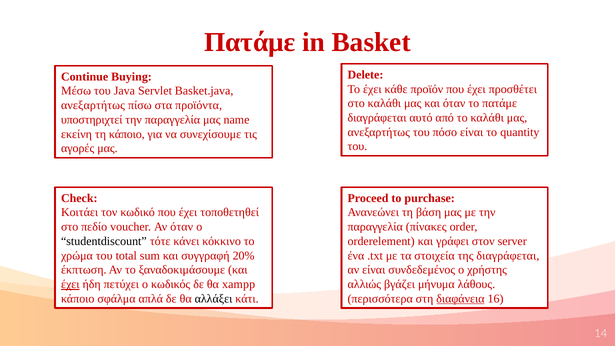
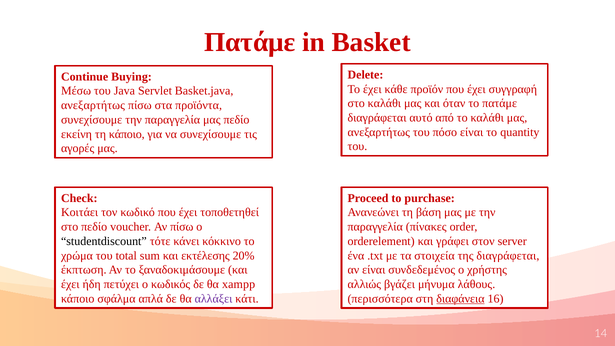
προσθέτει: προσθέτει -> συγγραφή
υποστηριχτεί at (92, 120): υποστηριχτεί -> συνεχίσουμε
μας name: name -> πεδίο
Αν όταν: όταν -> πίσω
συγγραφή: συγγραφή -> εκτέλεσης
έχει at (70, 284) underline: present -> none
αλλάξει colour: black -> purple
